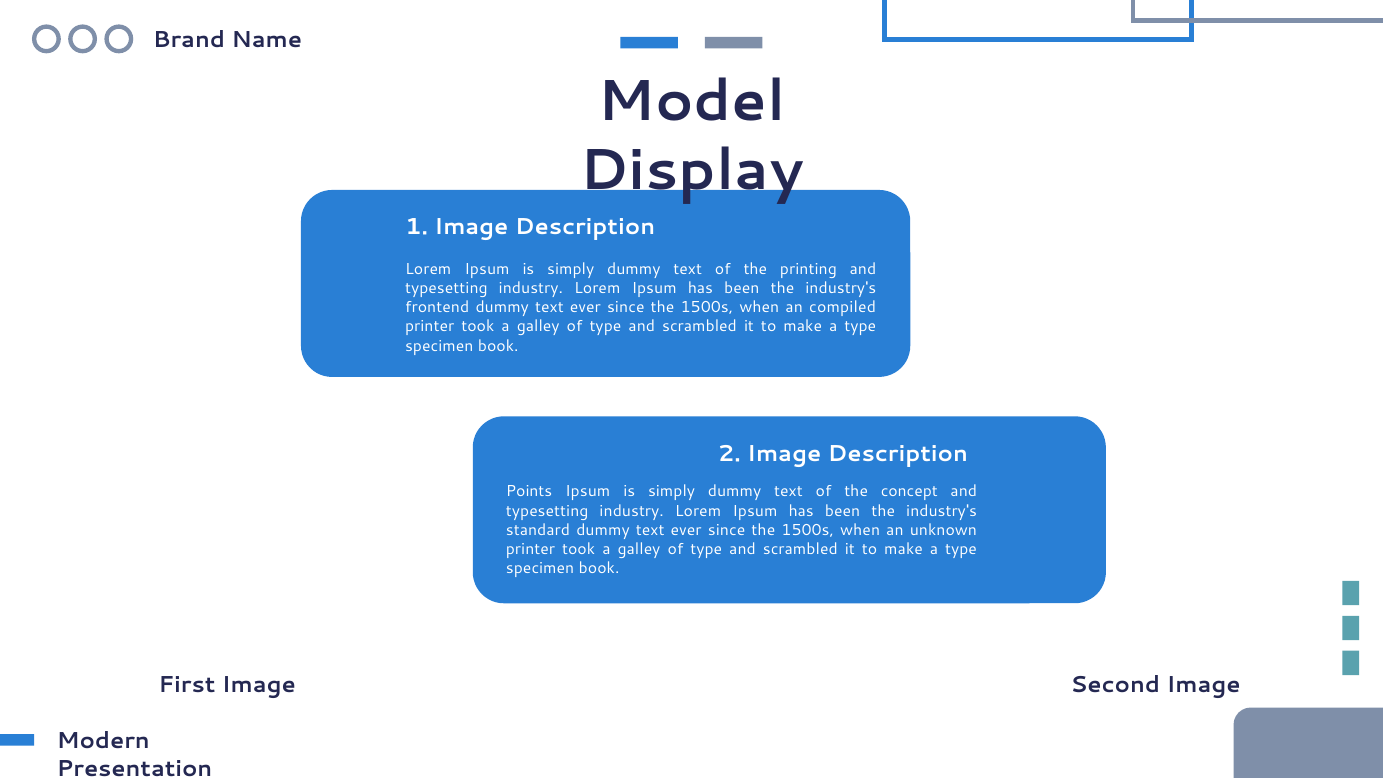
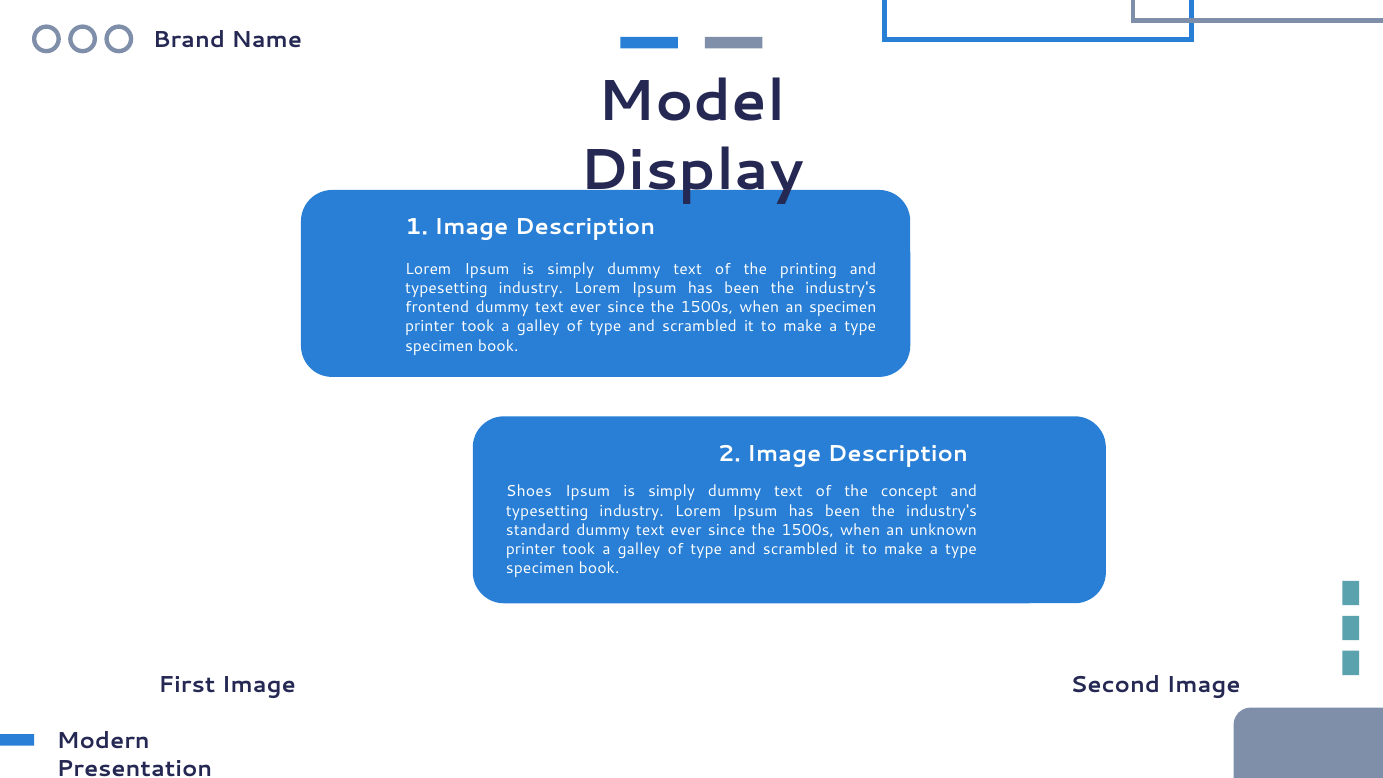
an compiled: compiled -> specimen
Points: Points -> Shoes
